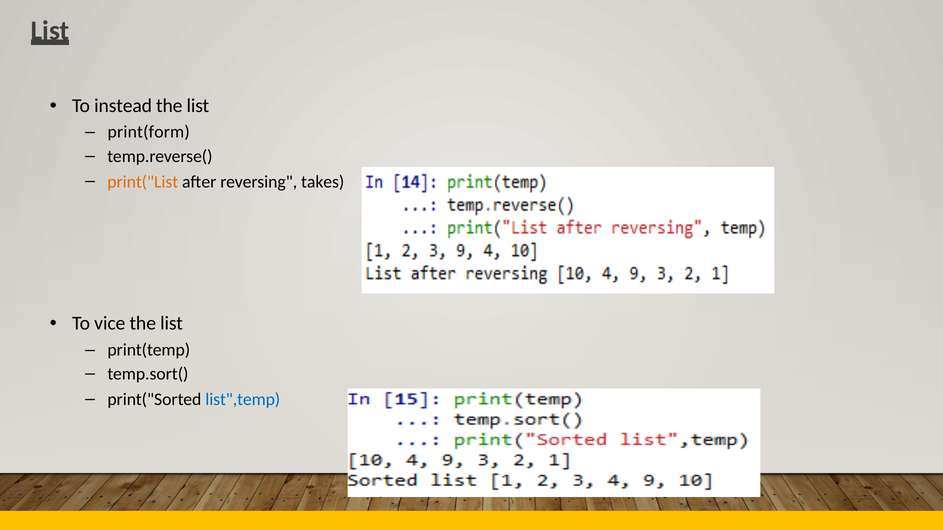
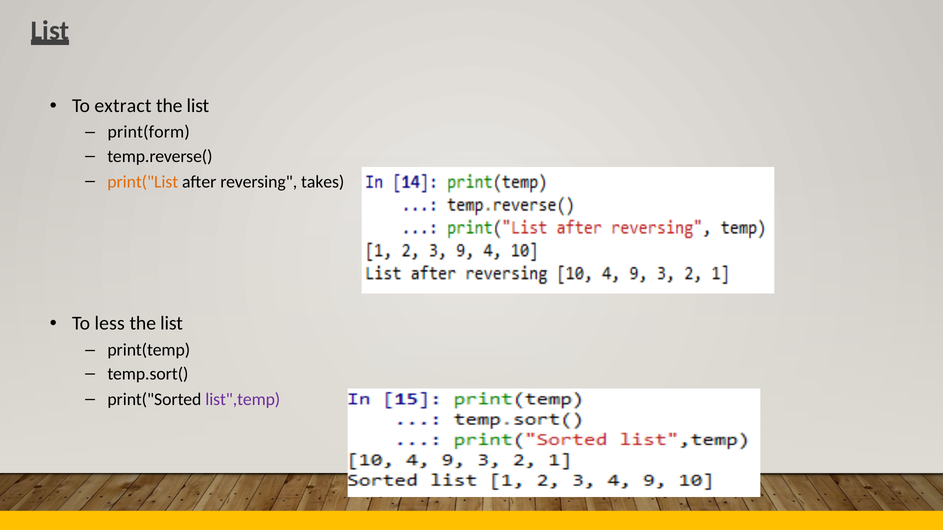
instead: instead -> extract
vice: vice -> less
list",temp colour: blue -> purple
